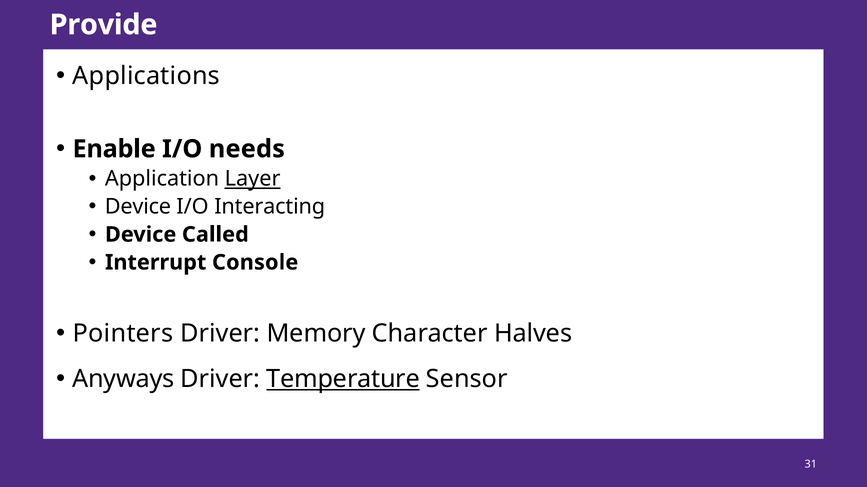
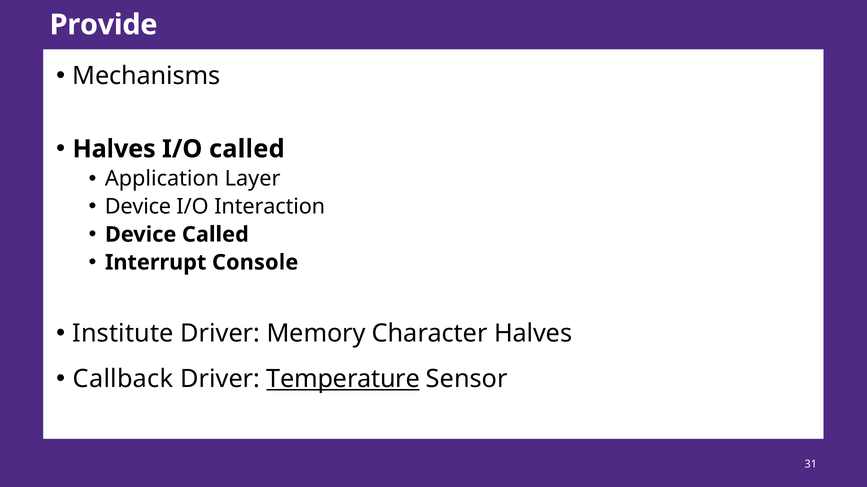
Applications: Applications -> Mechanisms
Enable at (114, 149): Enable -> Halves
I/O needs: needs -> called
Layer underline: present -> none
Interacting: Interacting -> Interaction
Pointers: Pointers -> Institute
Anyways: Anyways -> Callback
